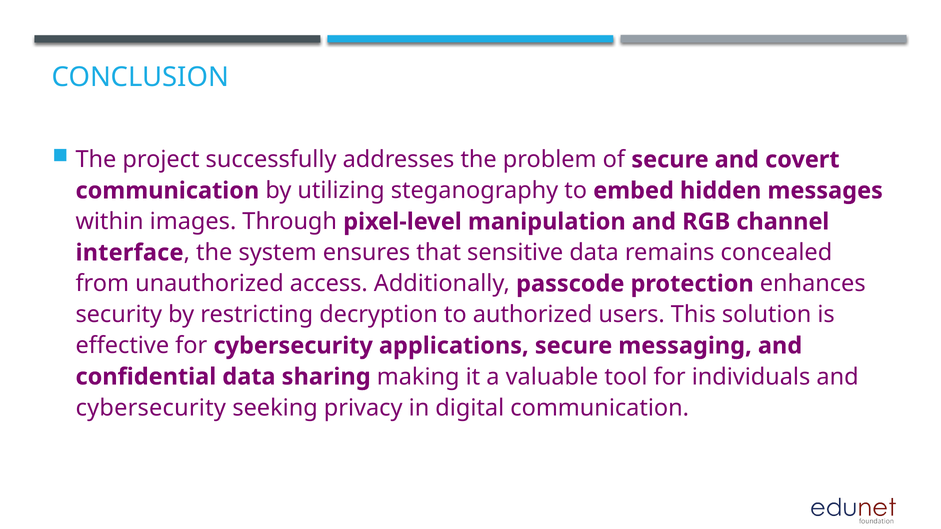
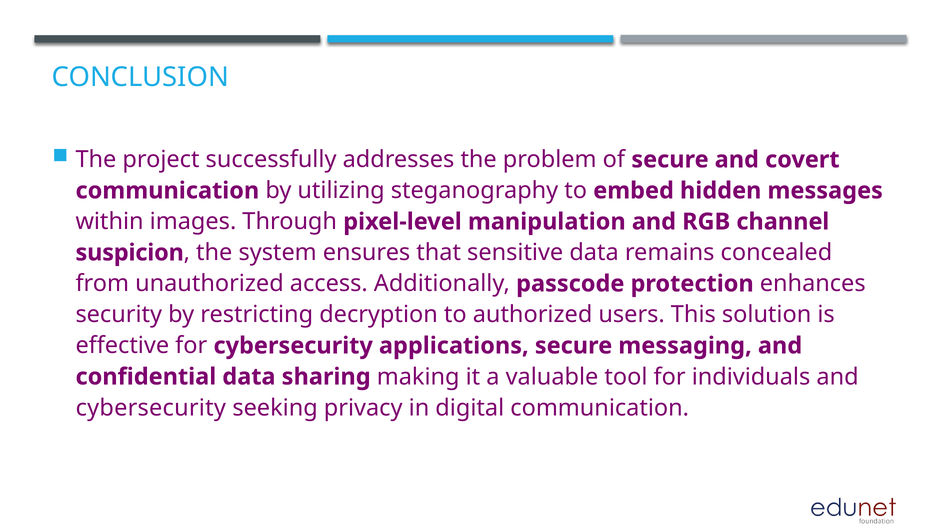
interface: interface -> suspicion
